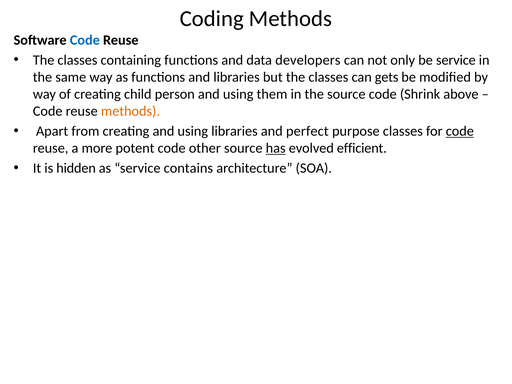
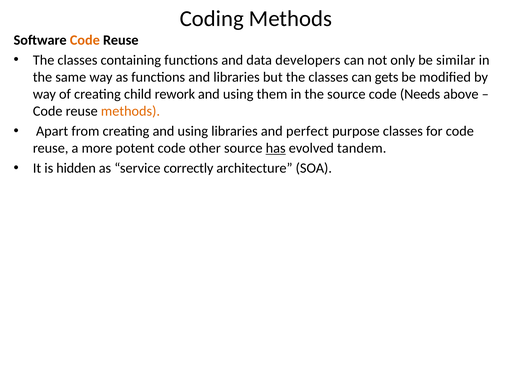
Code at (85, 40) colour: blue -> orange
be service: service -> similar
person: person -> rework
Shrink: Shrink -> Needs
code at (460, 131) underline: present -> none
efficient: efficient -> tandem
contains: contains -> correctly
